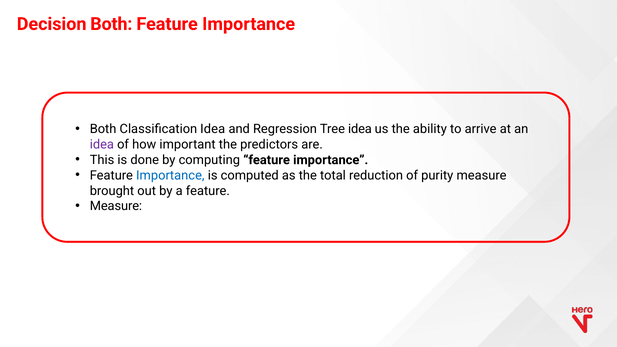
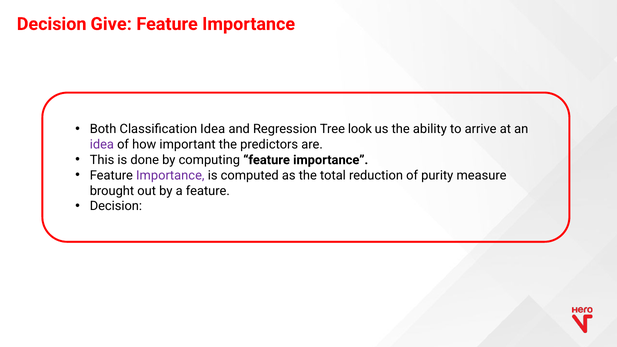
Decision Both: Both -> Give
Tree idea: idea -> look
Importance at (170, 175) colour: blue -> purple
Measure at (116, 206): Measure -> Decision
